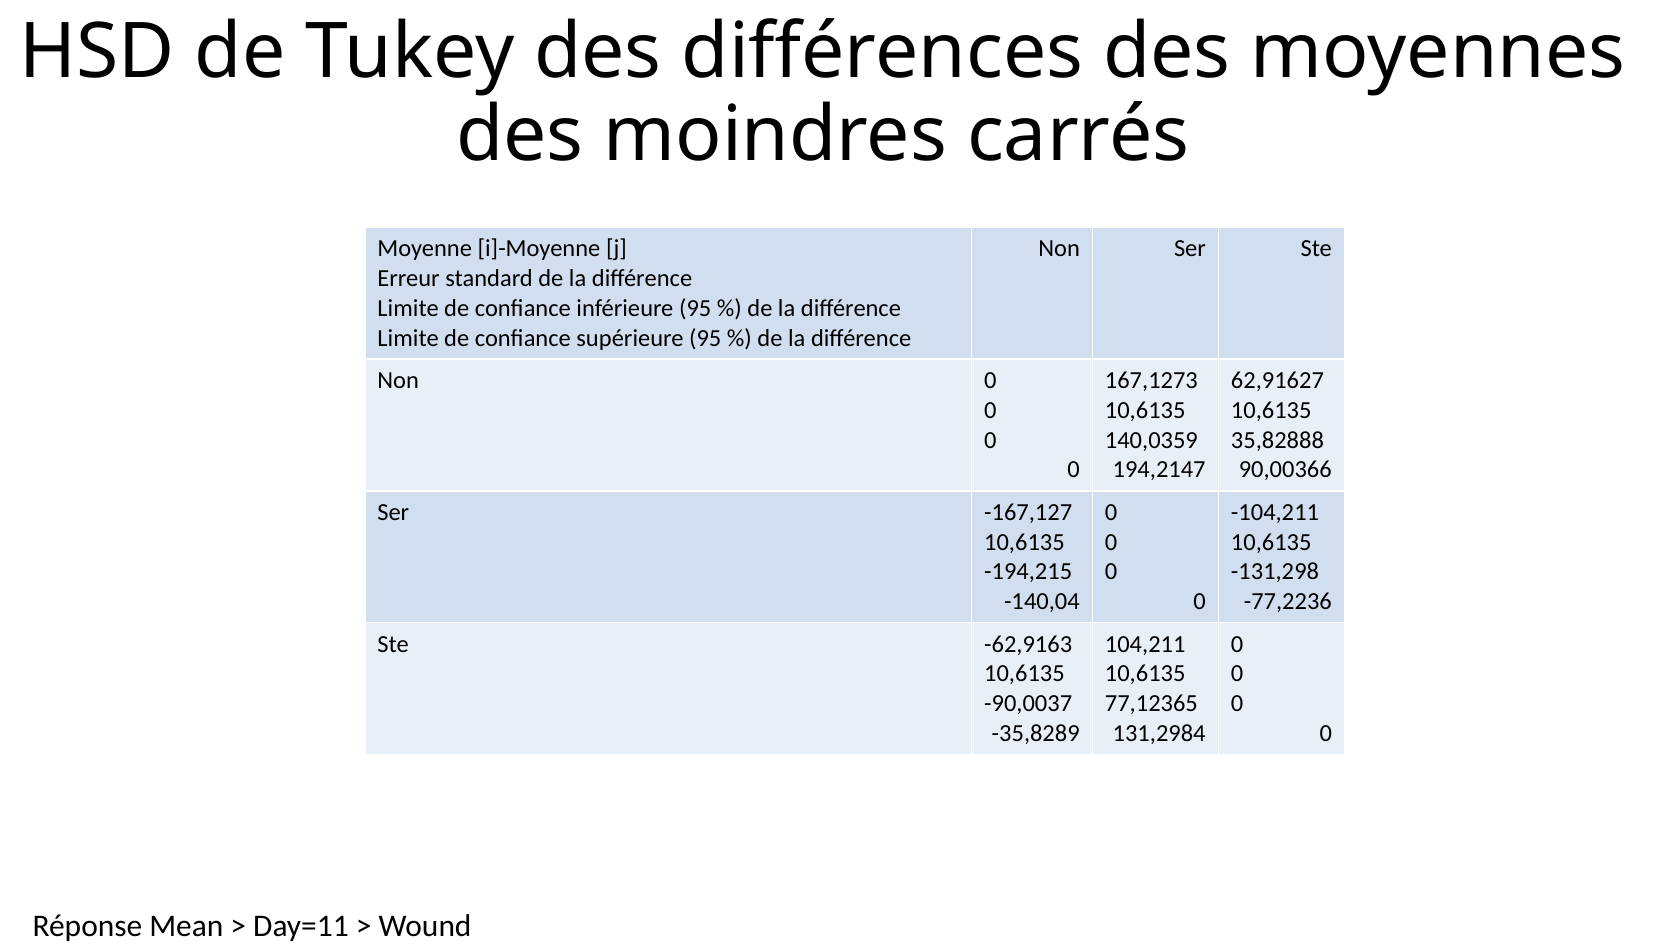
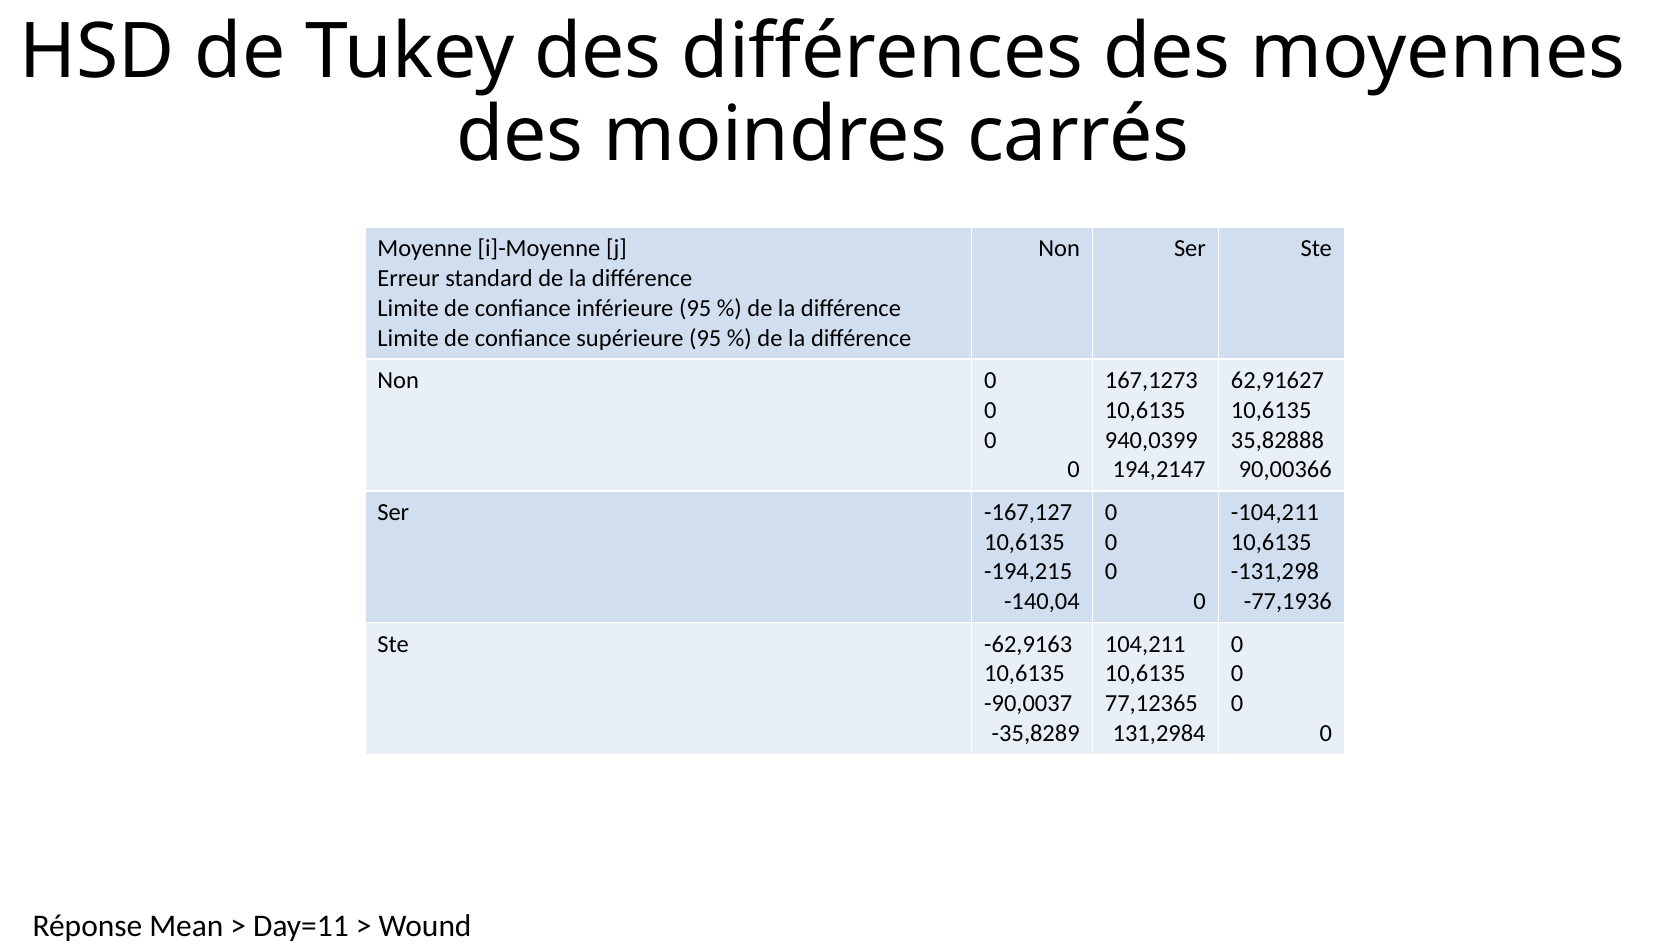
140,0359: 140,0359 -> 940,0399
-77,2236: -77,2236 -> -77,1936
